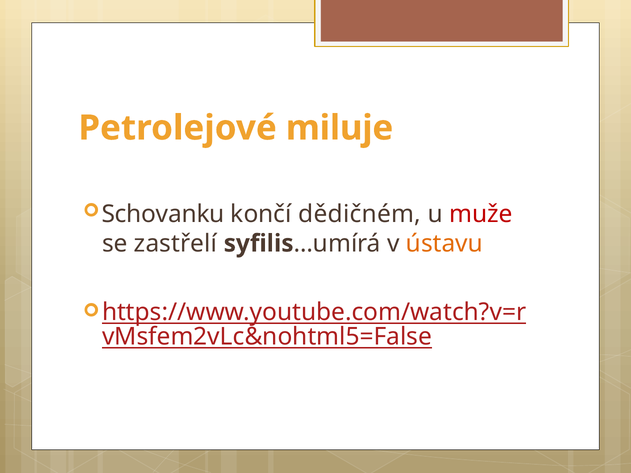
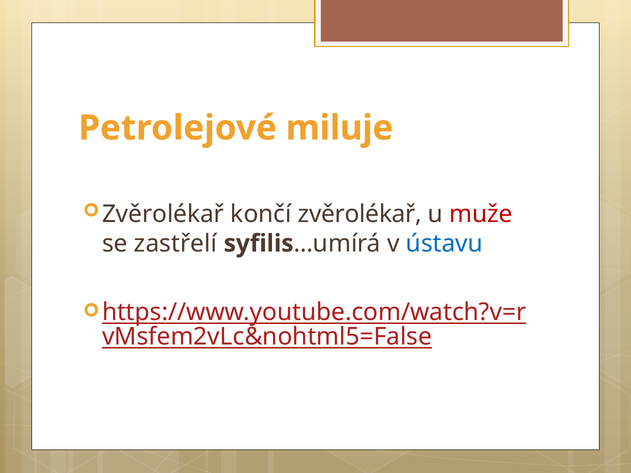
Schovanku at (163, 214): Schovanku -> Zvěrolékař
končí dědičném: dědičném -> zvěrolékař
ústavu colour: orange -> blue
